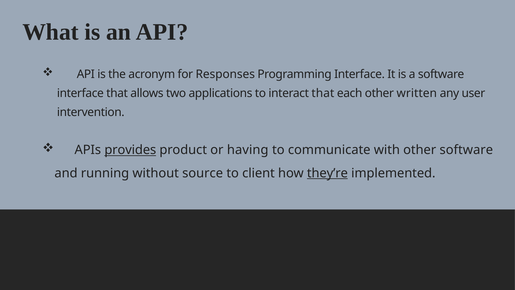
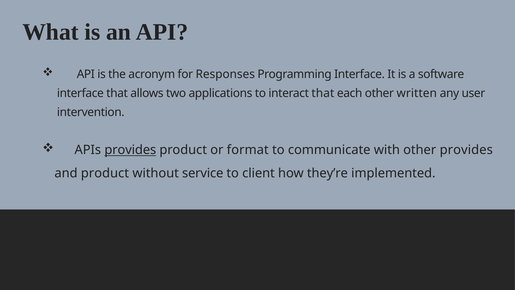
having: having -> format
other software: software -> provides
and running: running -> product
source: source -> service
they’re underline: present -> none
